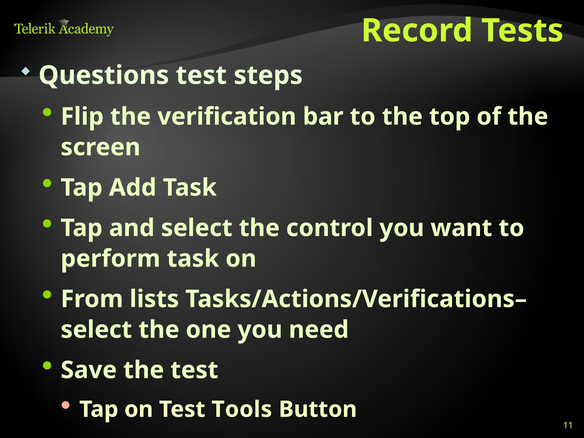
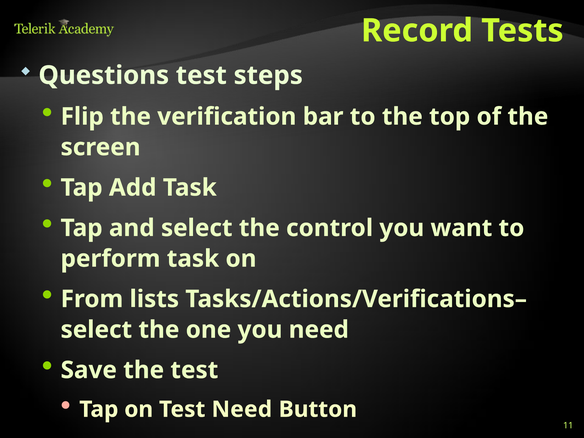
Test Tools: Tools -> Need
